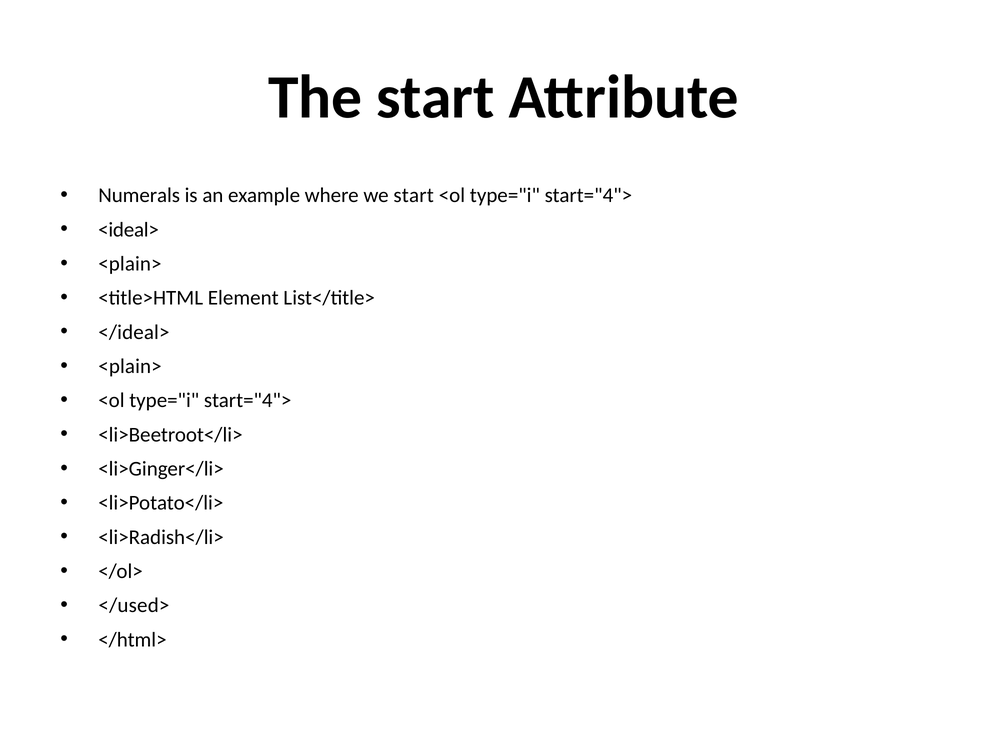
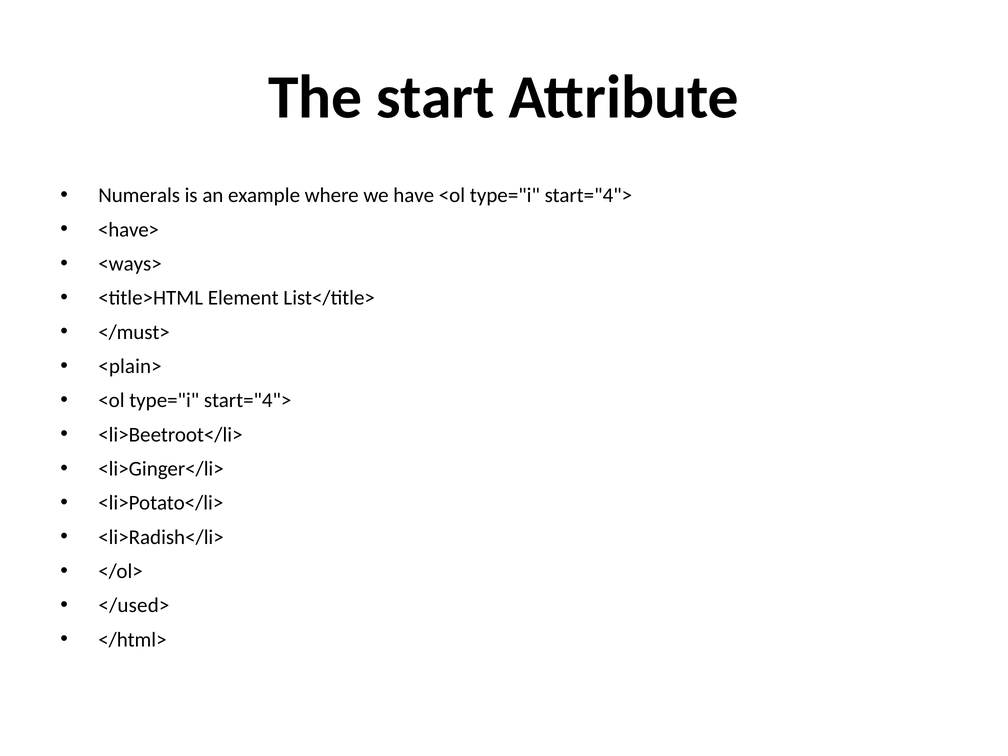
we start: start -> have
<ideal>: <ideal> -> <have>
<plain> at (130, 264): <plain> -> <ways>
</ideal>: </ideal> -> </must>
